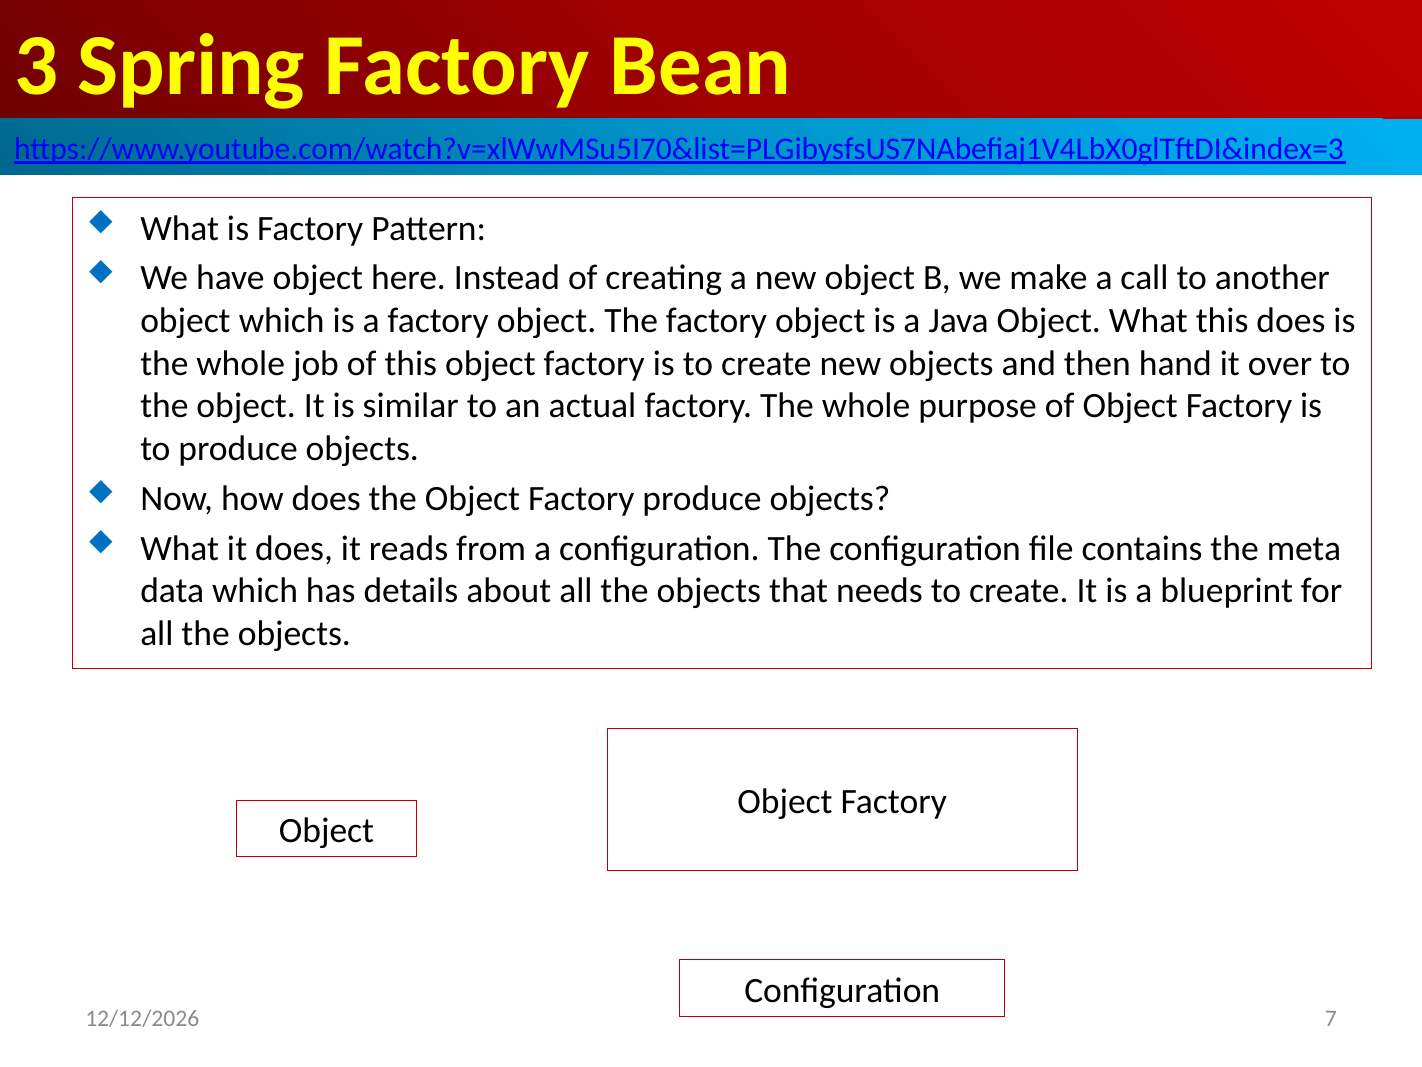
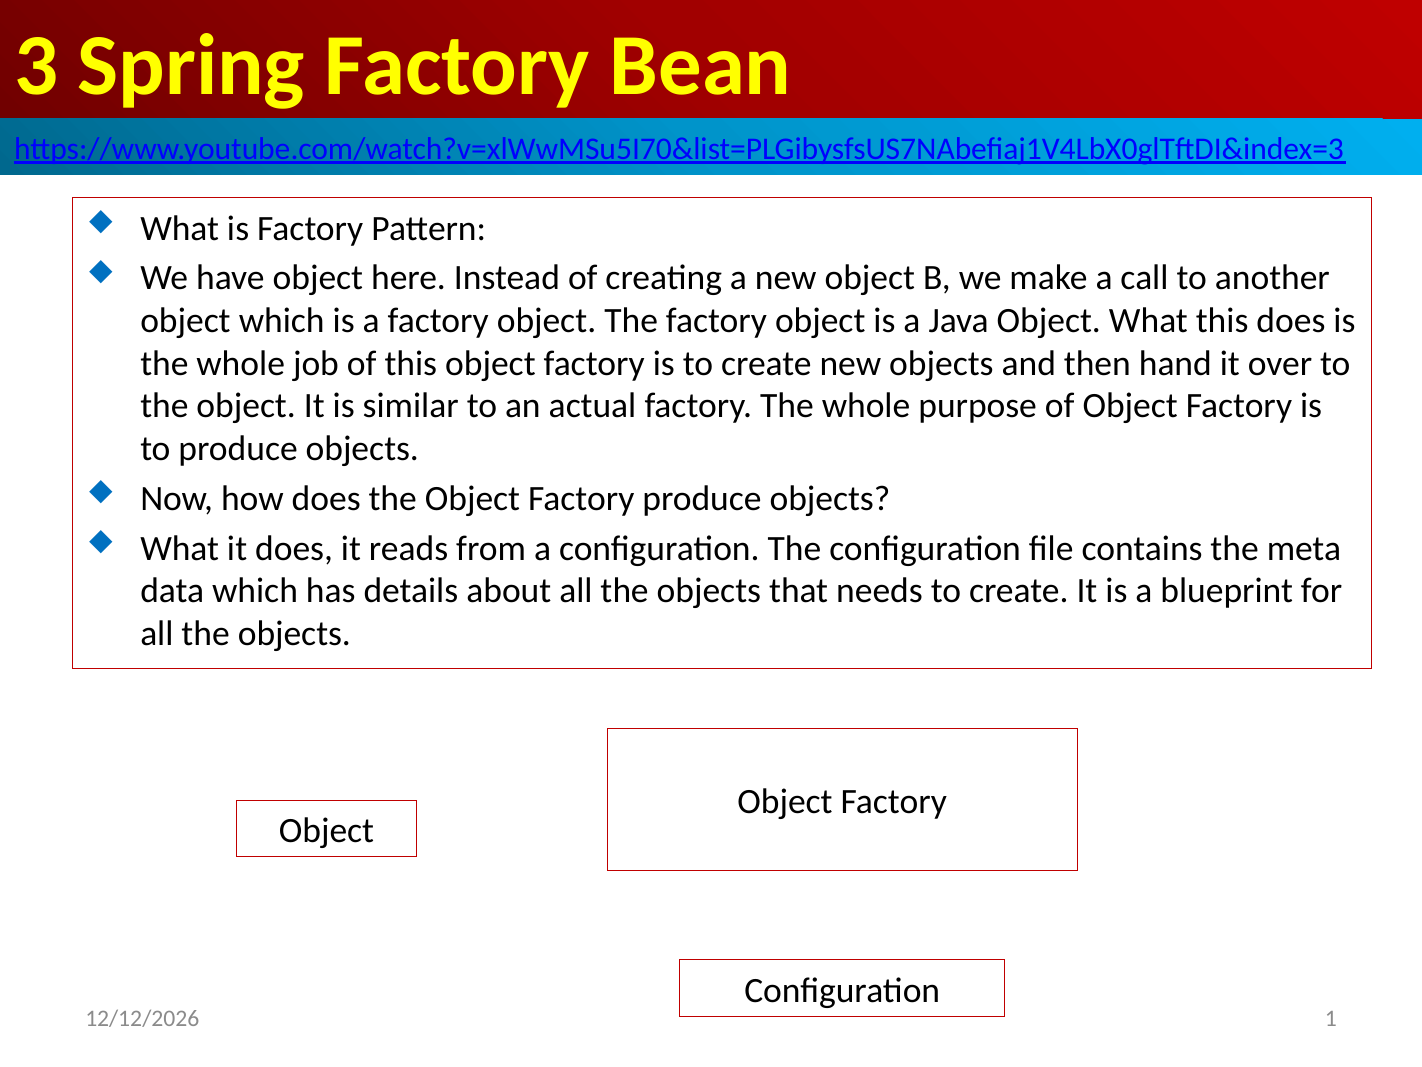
7: 7 -> 1
